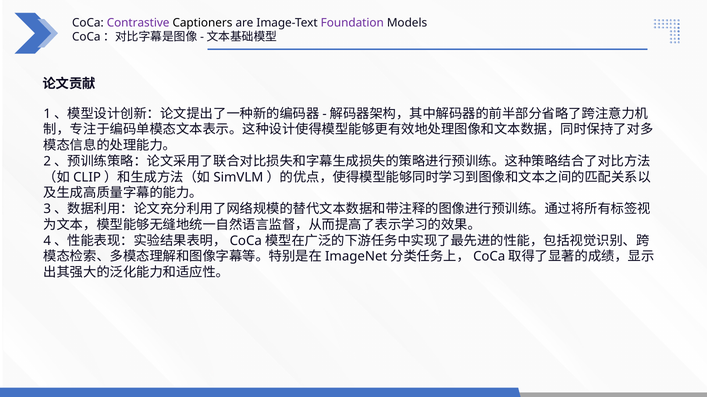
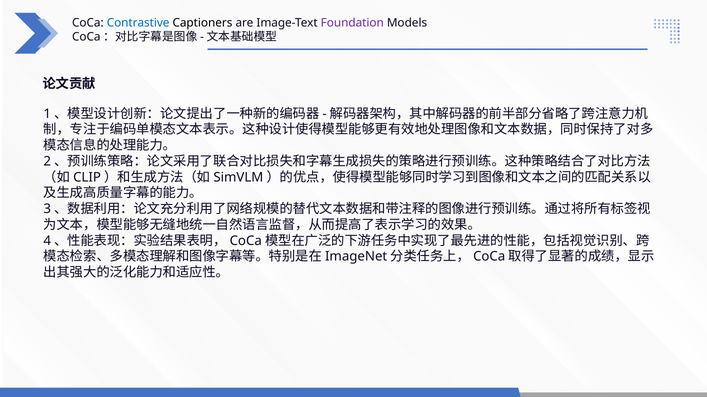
Contrastive colour: purple -> blue
